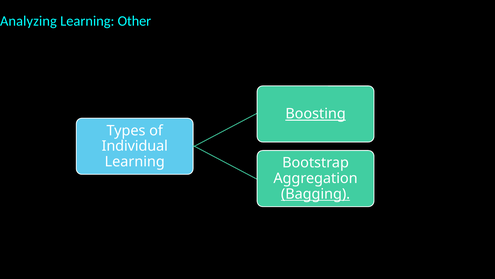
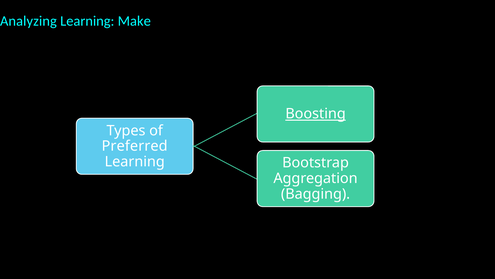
Other: Other -> Make
Individual: Individual -> Preferred
Bagging underline: present -> none
